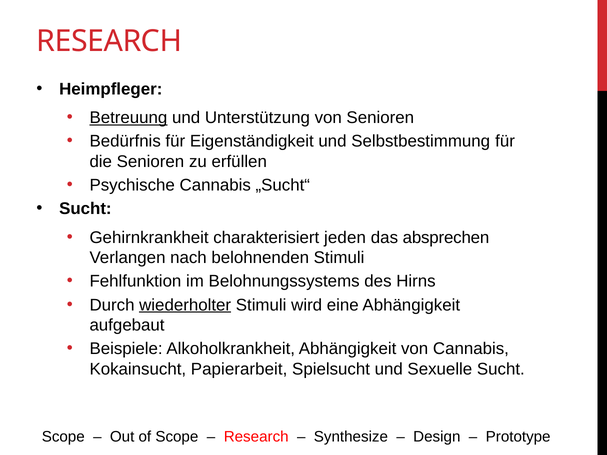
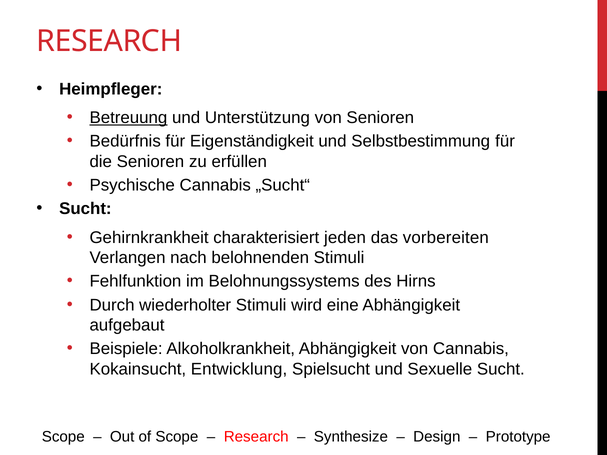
absprechen: absprechen -> vorbereiten
wiederholter underline: present -> none
Papierarbeit: Papierarbeit -> Entwicklung
